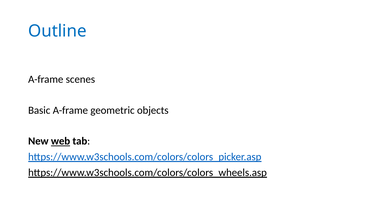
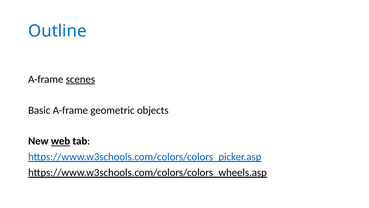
scenes underline: none -> present
